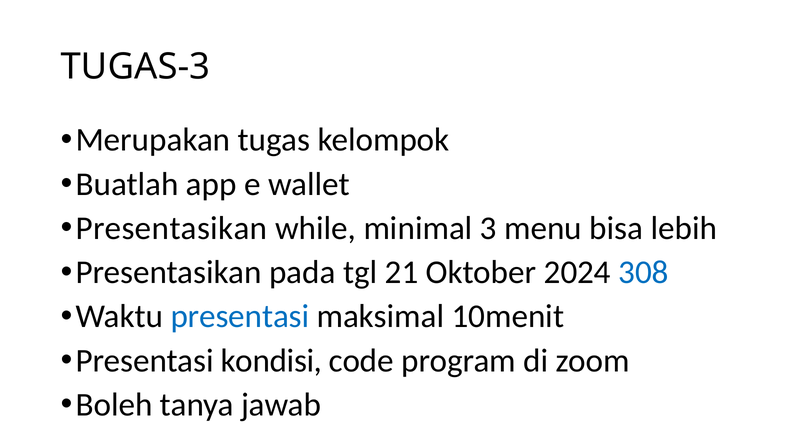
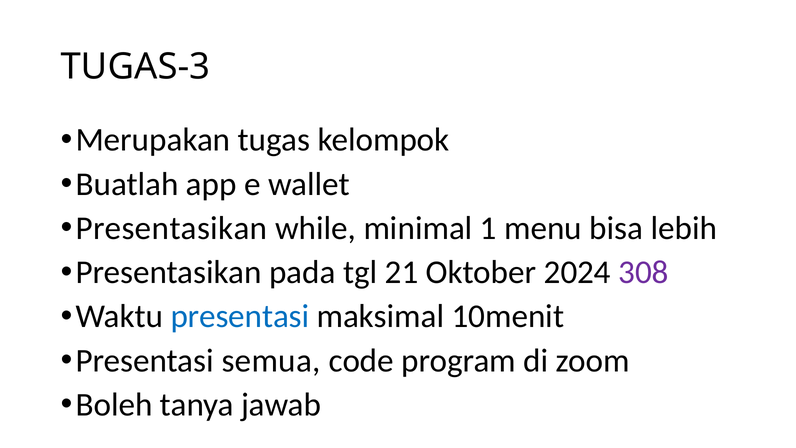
3: 3 -> 1
308 colour: blue -> purple
kondisi: kondisi -> semua
